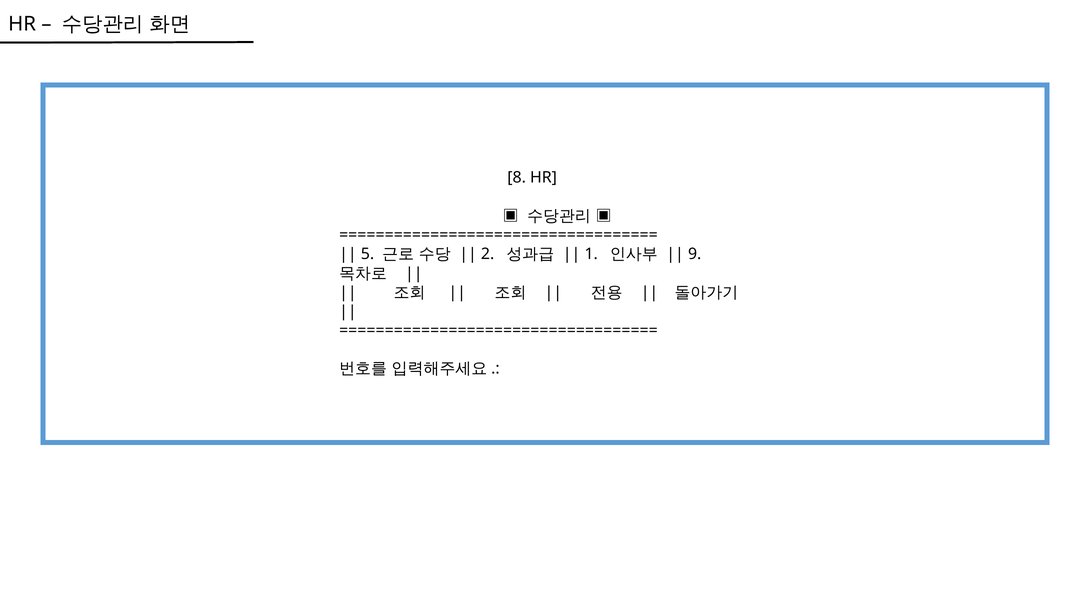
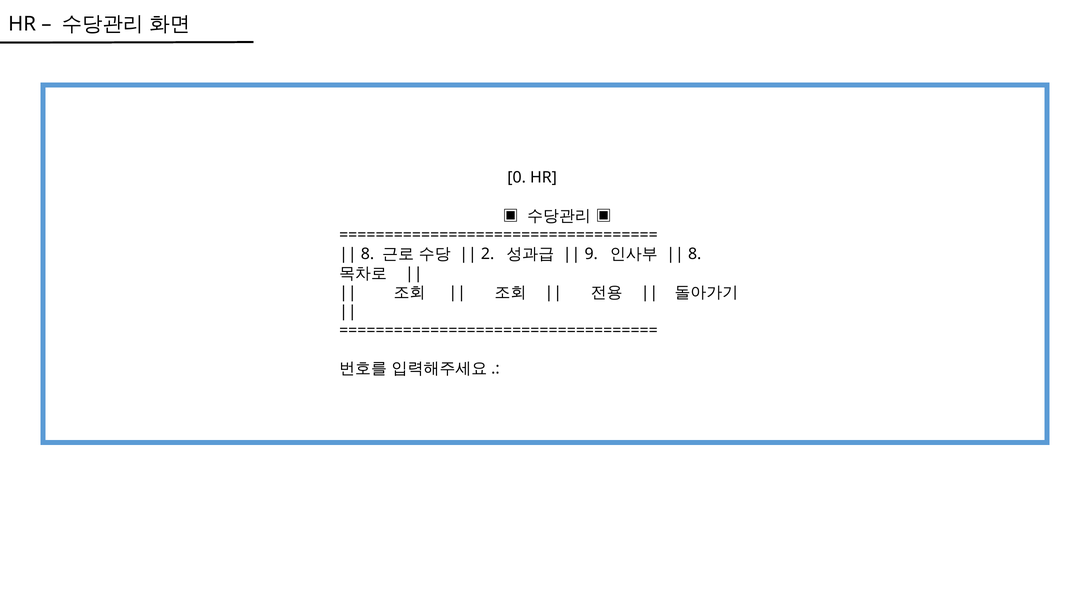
8: 8 -> 0
5 at (368, 254): 5 -> 8
1: 1 -> 9
9 at (695, 254): 9 -> 8
